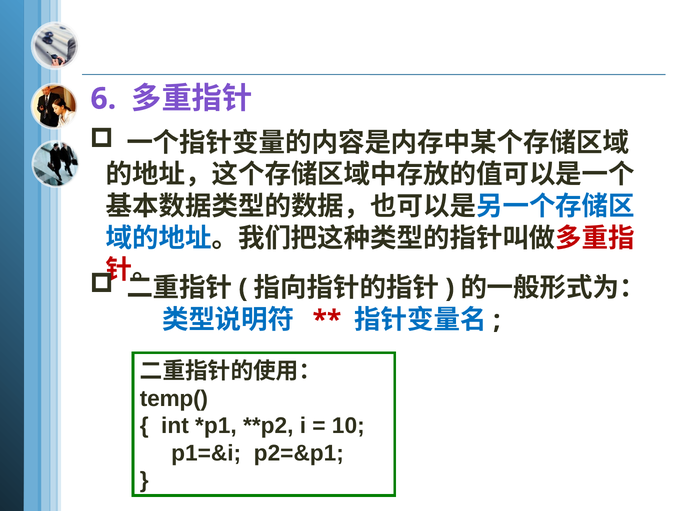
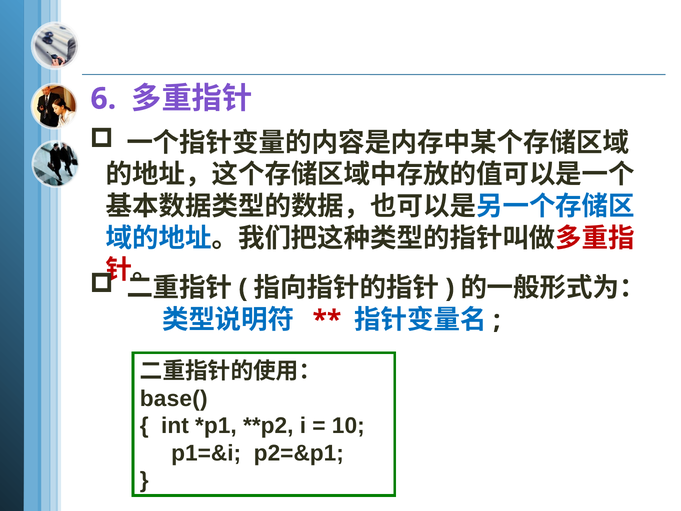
temp(: temp( -> base(
